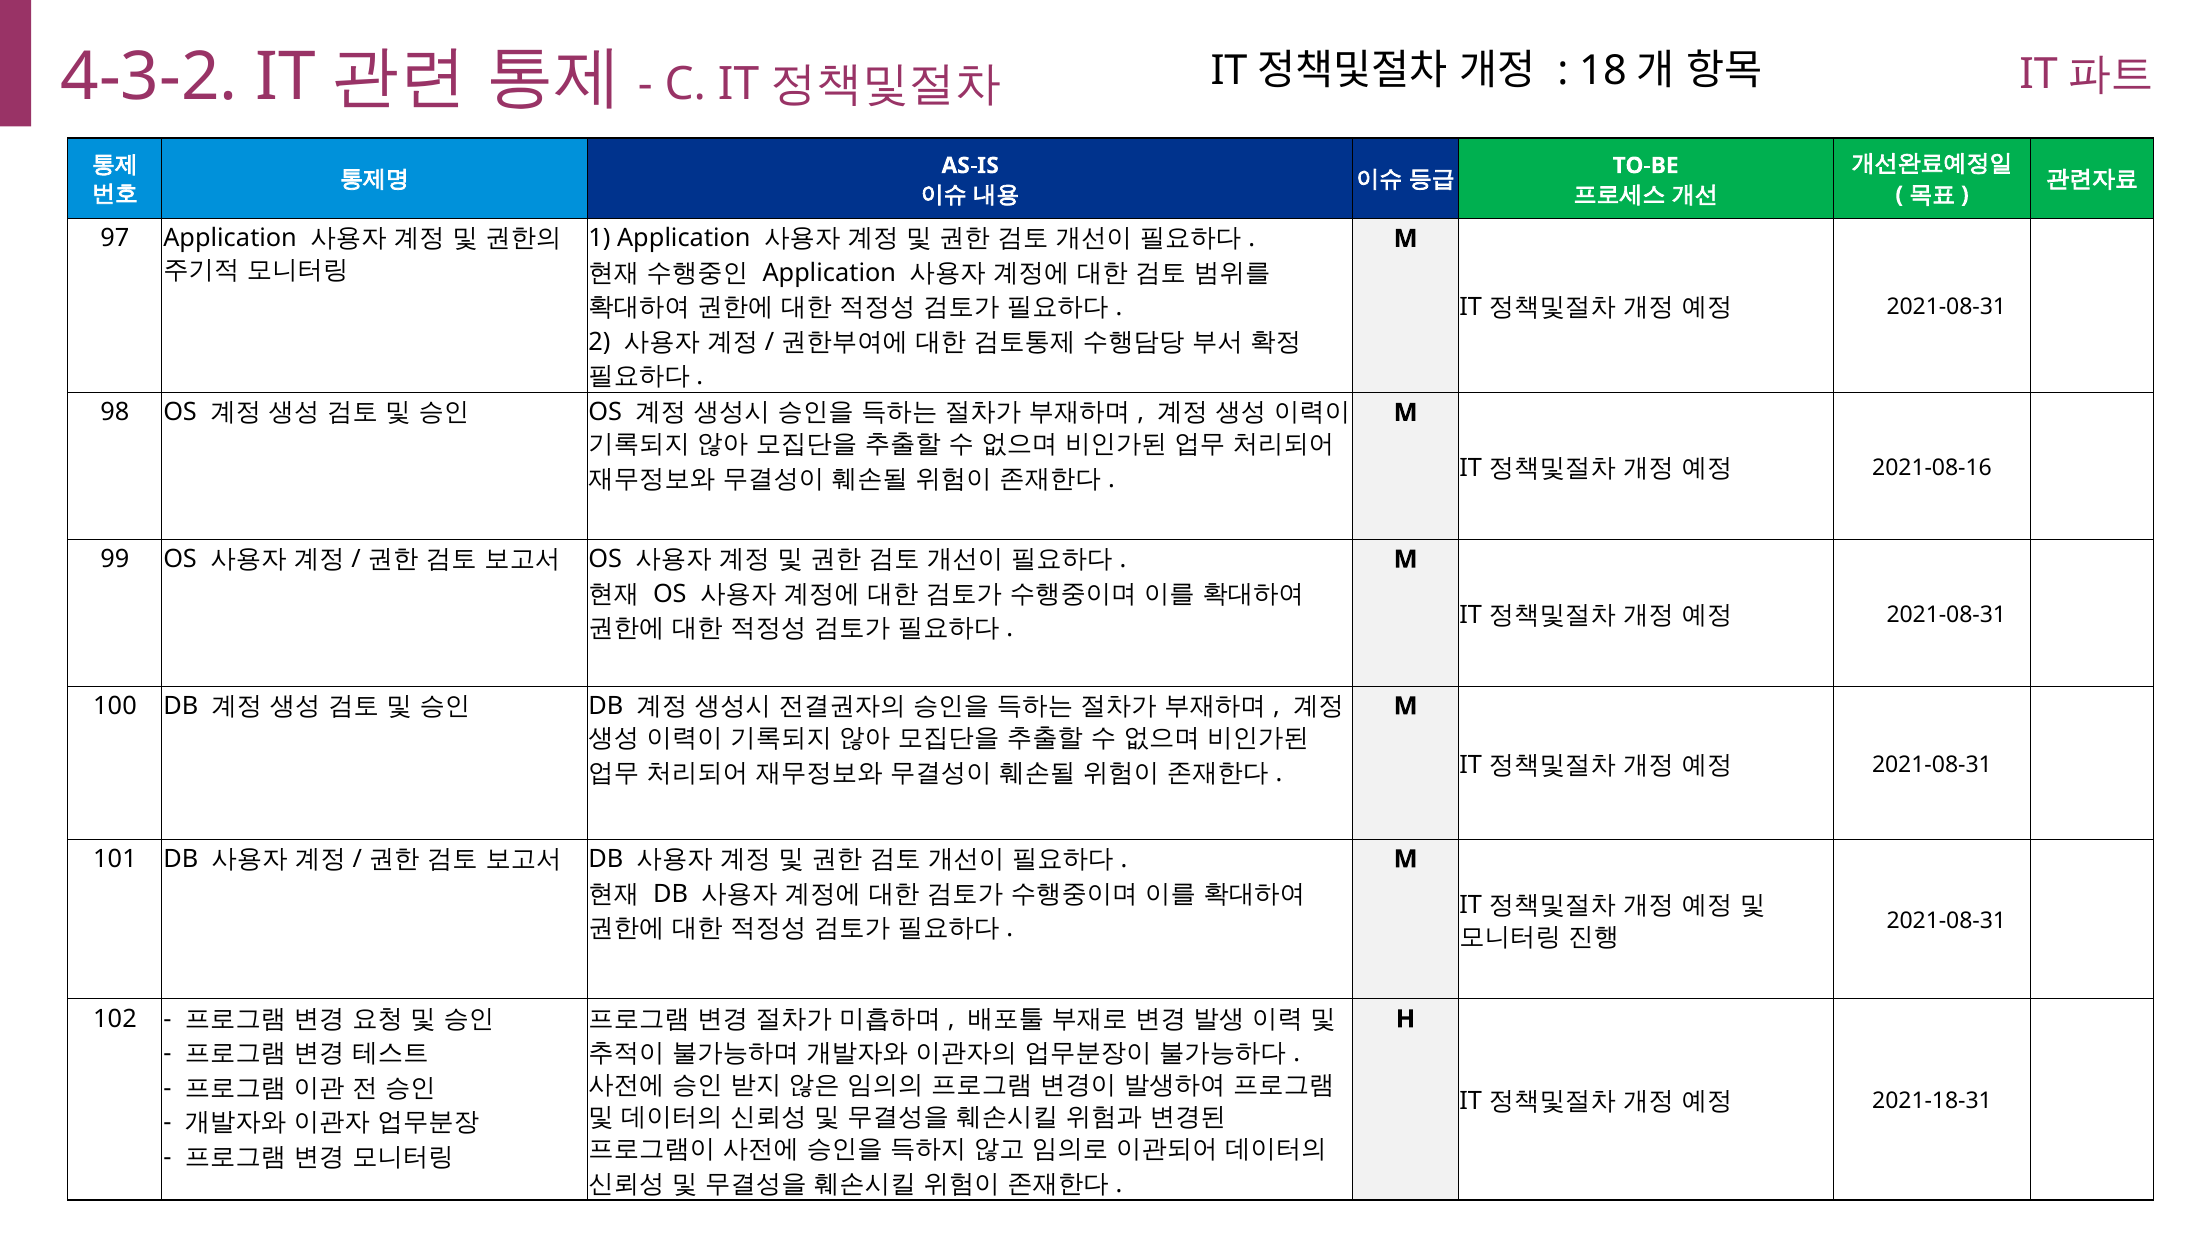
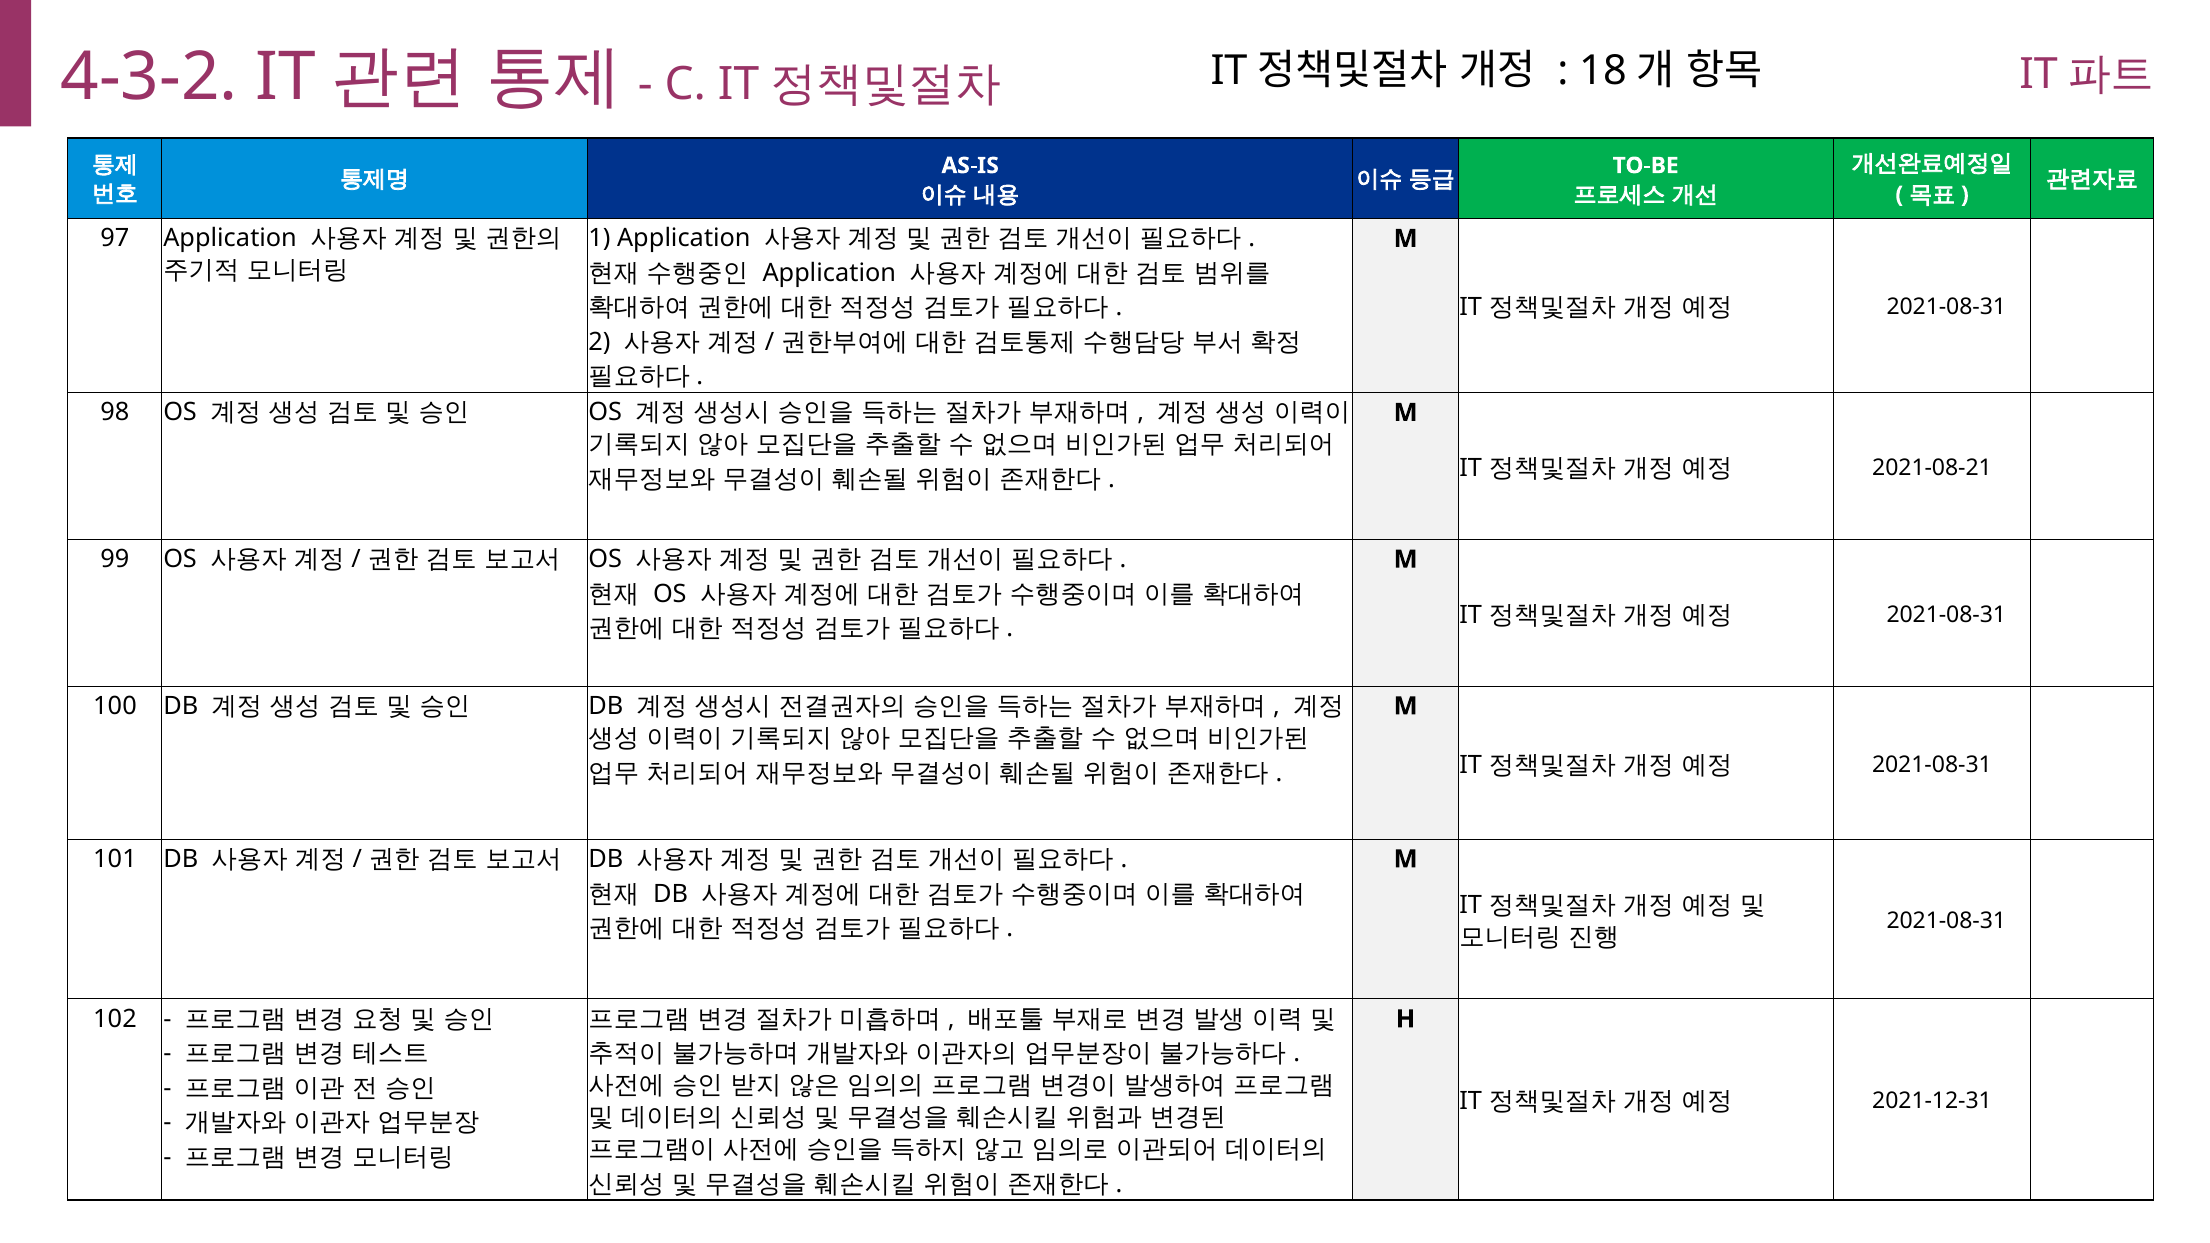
2021-08-16: 2021-08-16 -> 2021-08-21
2021-18-31: 2021-18-31 -> 2021-12-31
